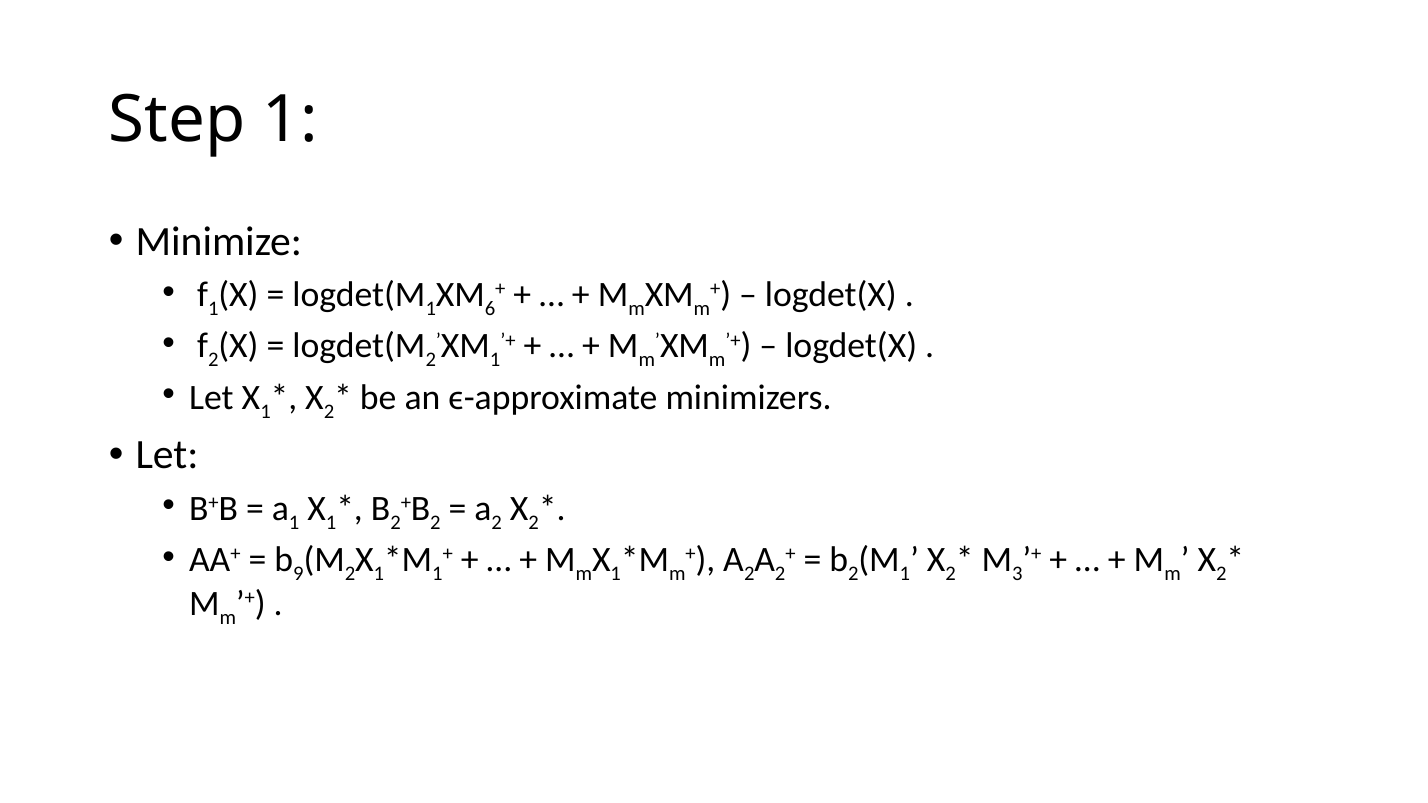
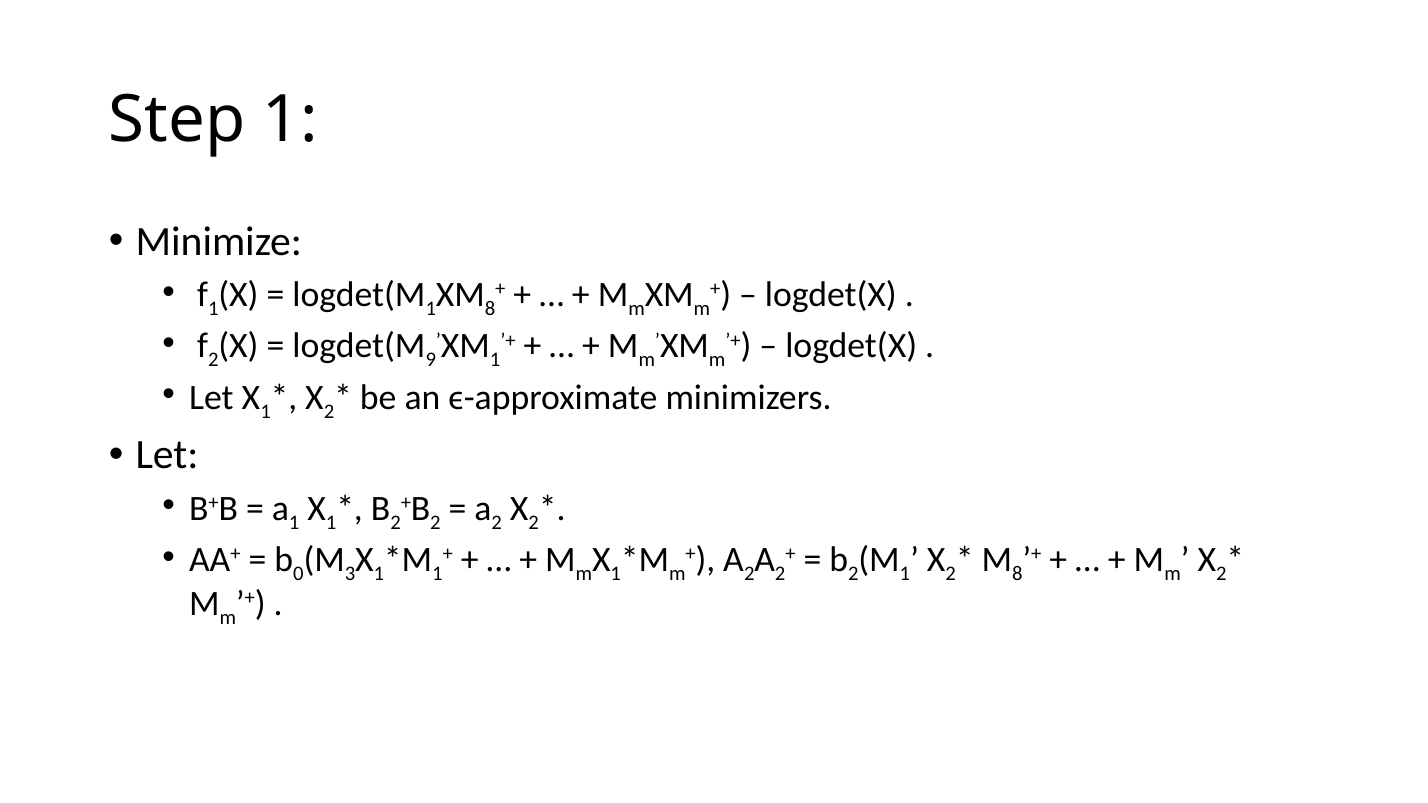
6 at (490, 309): 6 -> 8
2 at (431, 360): 2 -> 9
9: 9 -> 0
2 at (350, 574): 2 -> 3
3 at (1017, 574): 3 -> 8
